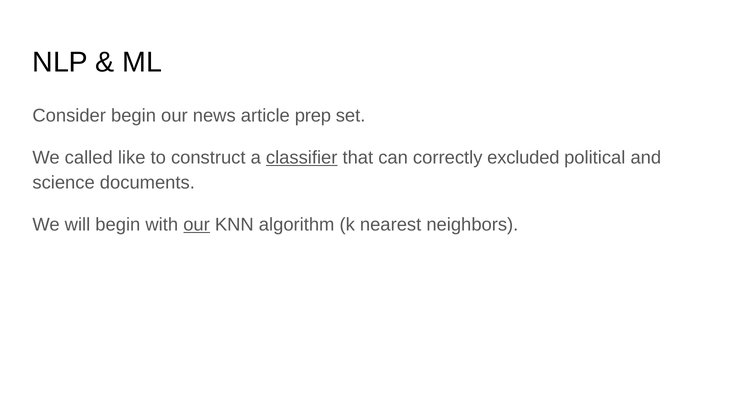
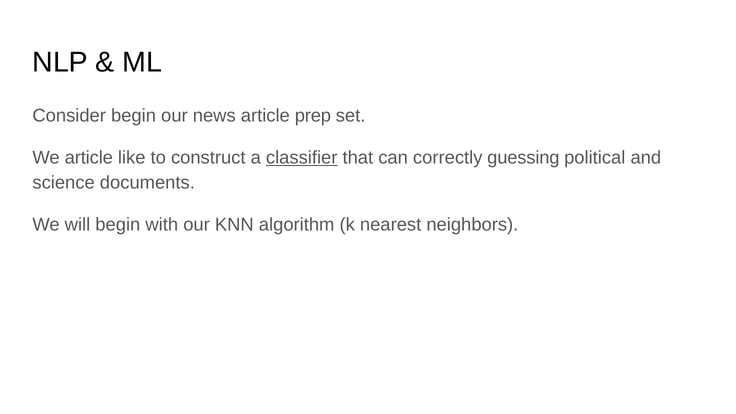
We called: called -> article
excluded: excluded -> guessing
our at (197, 225) underline: present -> none
